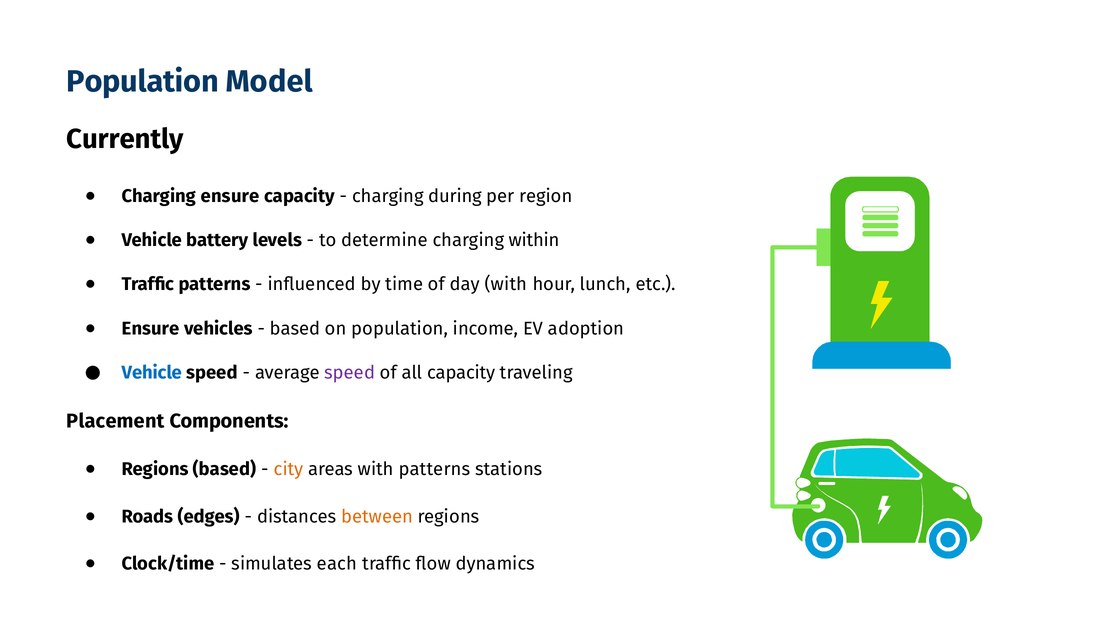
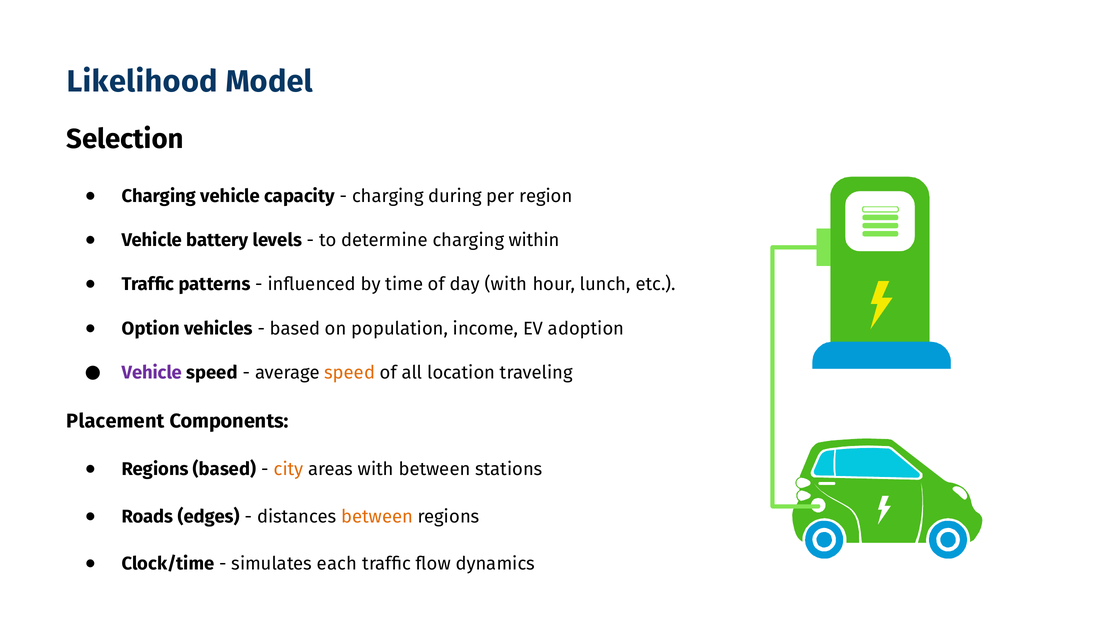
Population at (143, 82): Population -> Likelihood
Currently: Currently -> Selection
Charging ensure: ensure -> vehicle
Ensure at (151, 329): Ensure -> Option
Vehicle at (152, 373) colour: blue -> purple
speed at (350, 373) colour: purple -> orange
all capacity: capacity -> location
with patterns: patterns -> between
